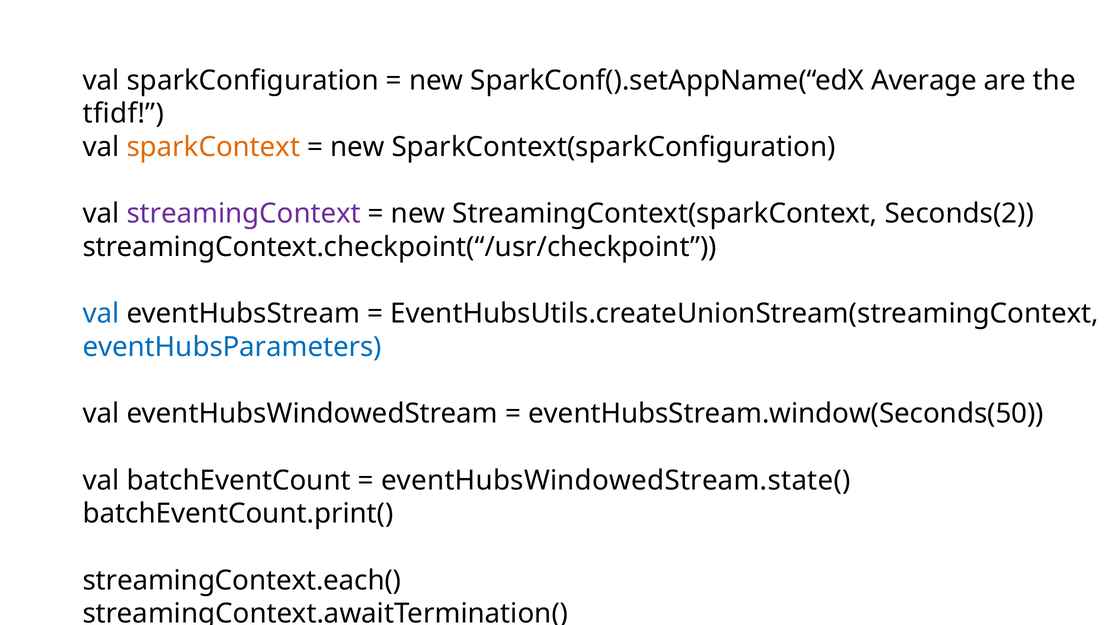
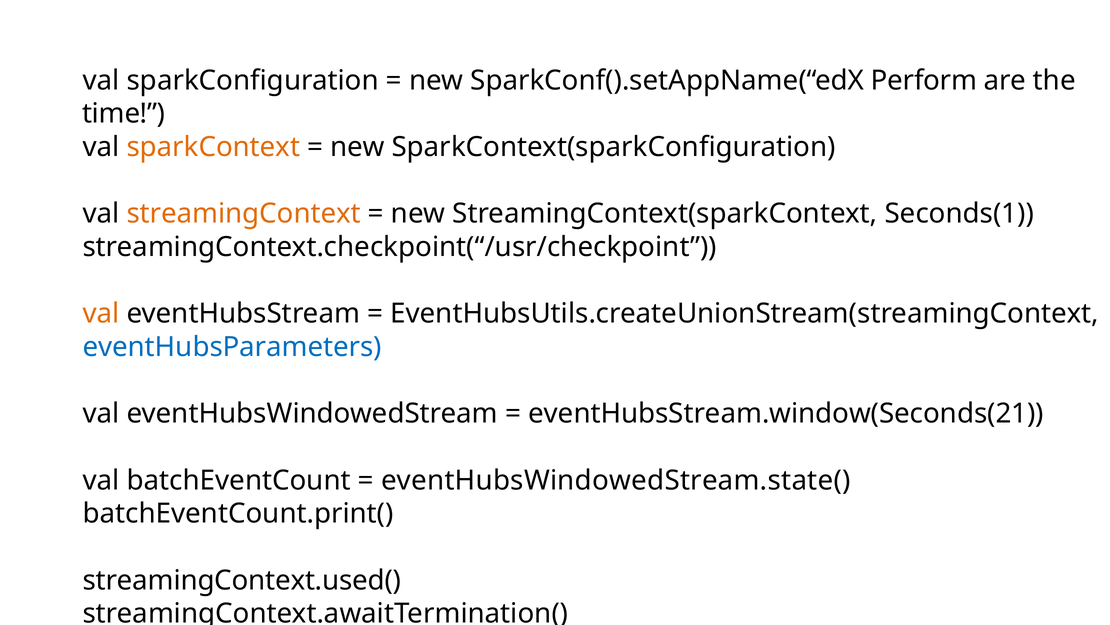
Average: Average -> Perform
tfidf: tfidf -> time
streamingContext colour: purple -> orange
Seconds(2: Seconds(2 -> Seconds(1
val at (101, 313) colour: blue -> orange
eventHubsStream.window(Seconds(50: eventHubsStream.window(Seconds(50 -> eventHubsStream.window(Seconds(21
streamingContext.each(: streamingContext.each( -> streamingContext.used(
